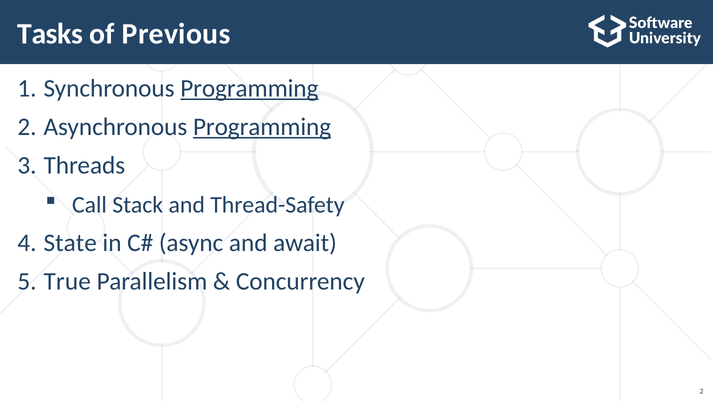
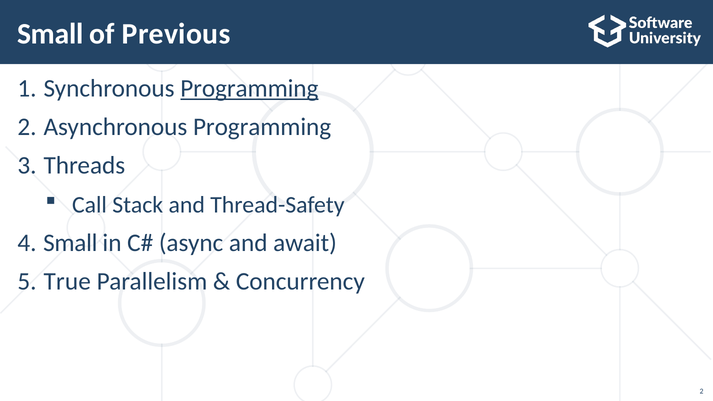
Tasks at (50, 34): Tasks -> Small
Programming at (262, 127) underline: present -> none
State at (70, 243): State -> Small
